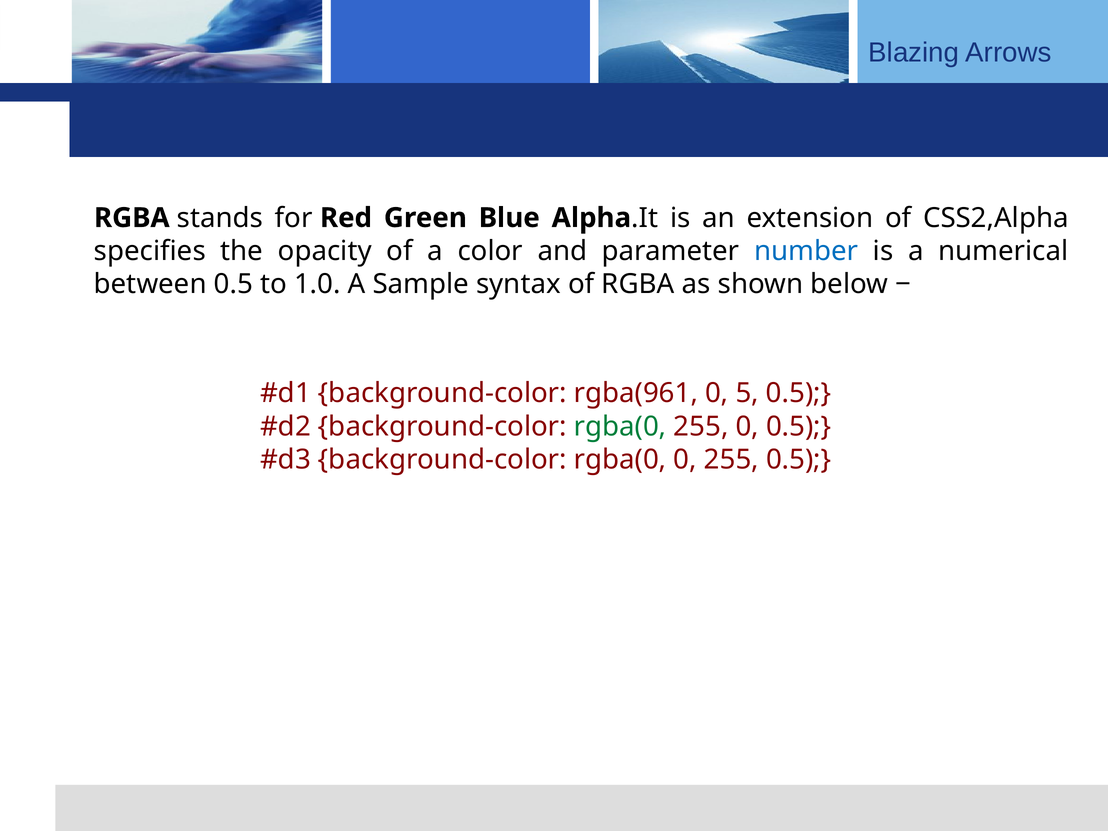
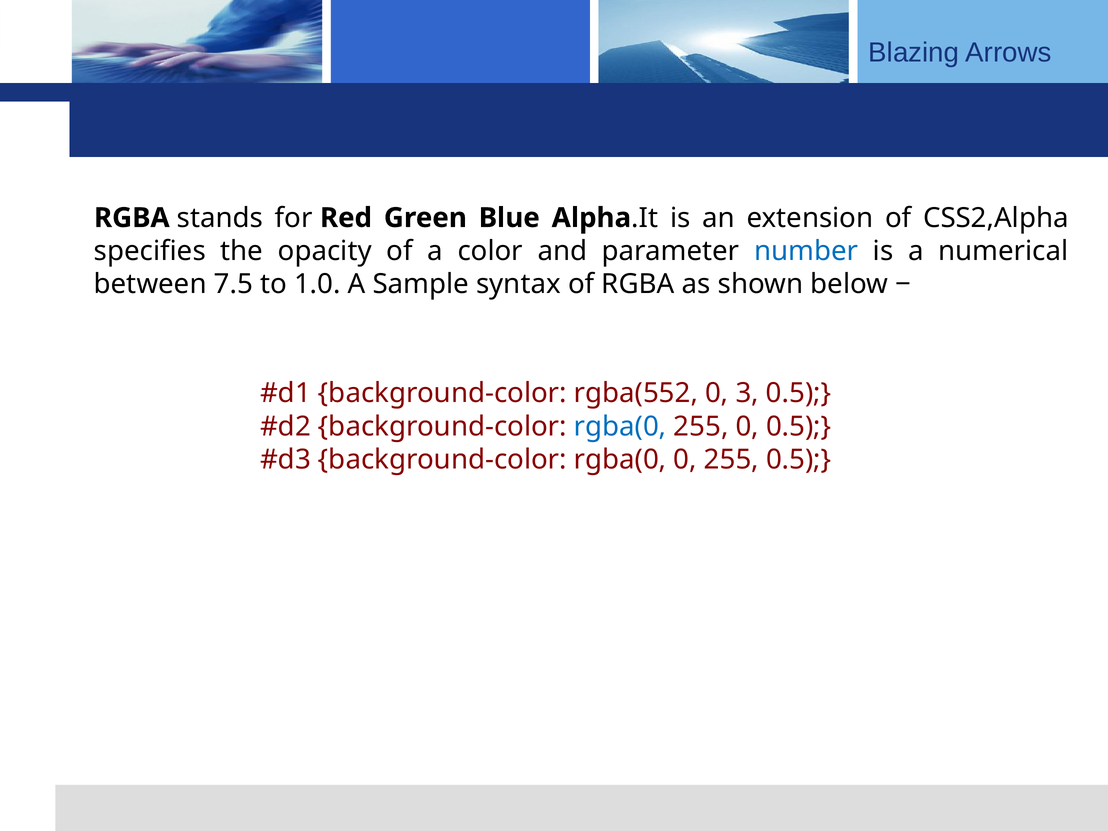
between 0.5: 0.5 -> 7.5
rgba(961: rgba(961 -> rgba(552
5: 5 -> 3
rgba(0 at (620, 427) colour: green -> blue
